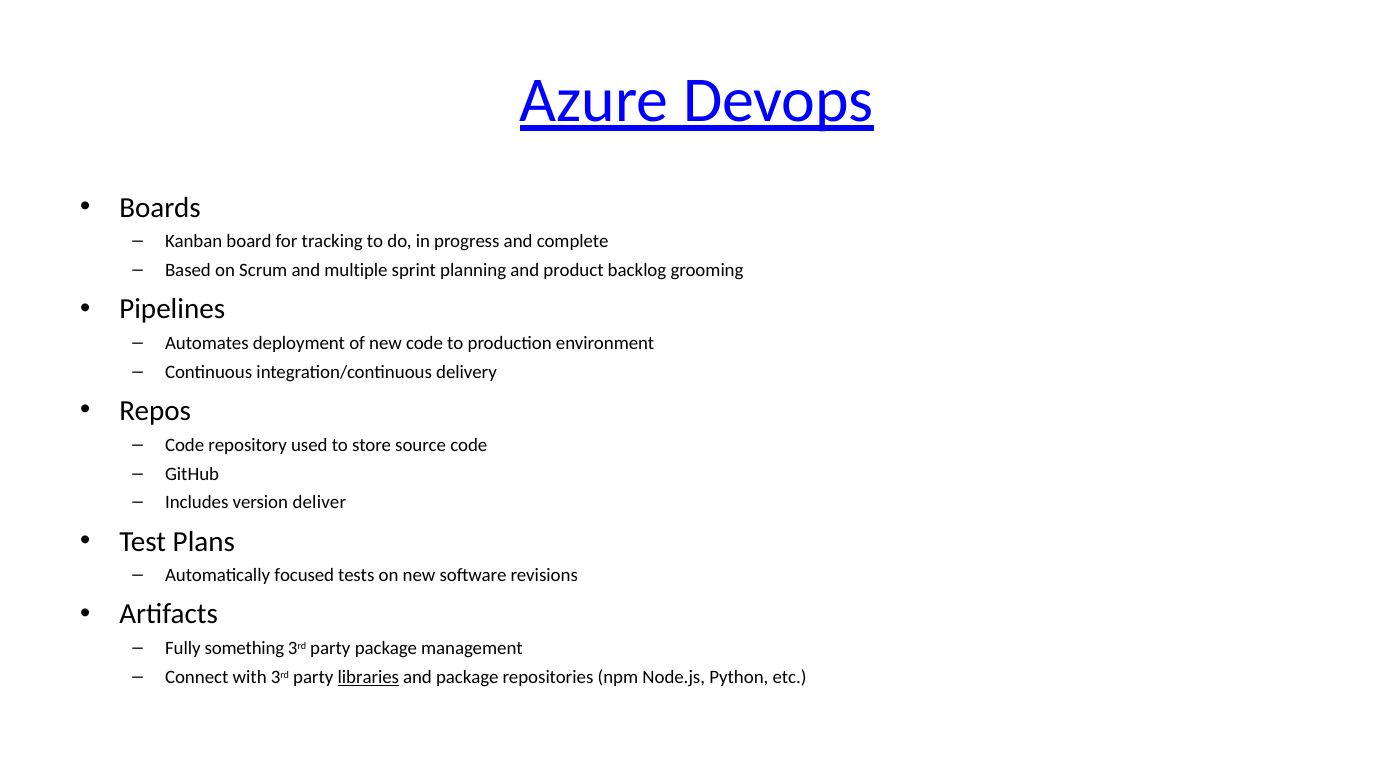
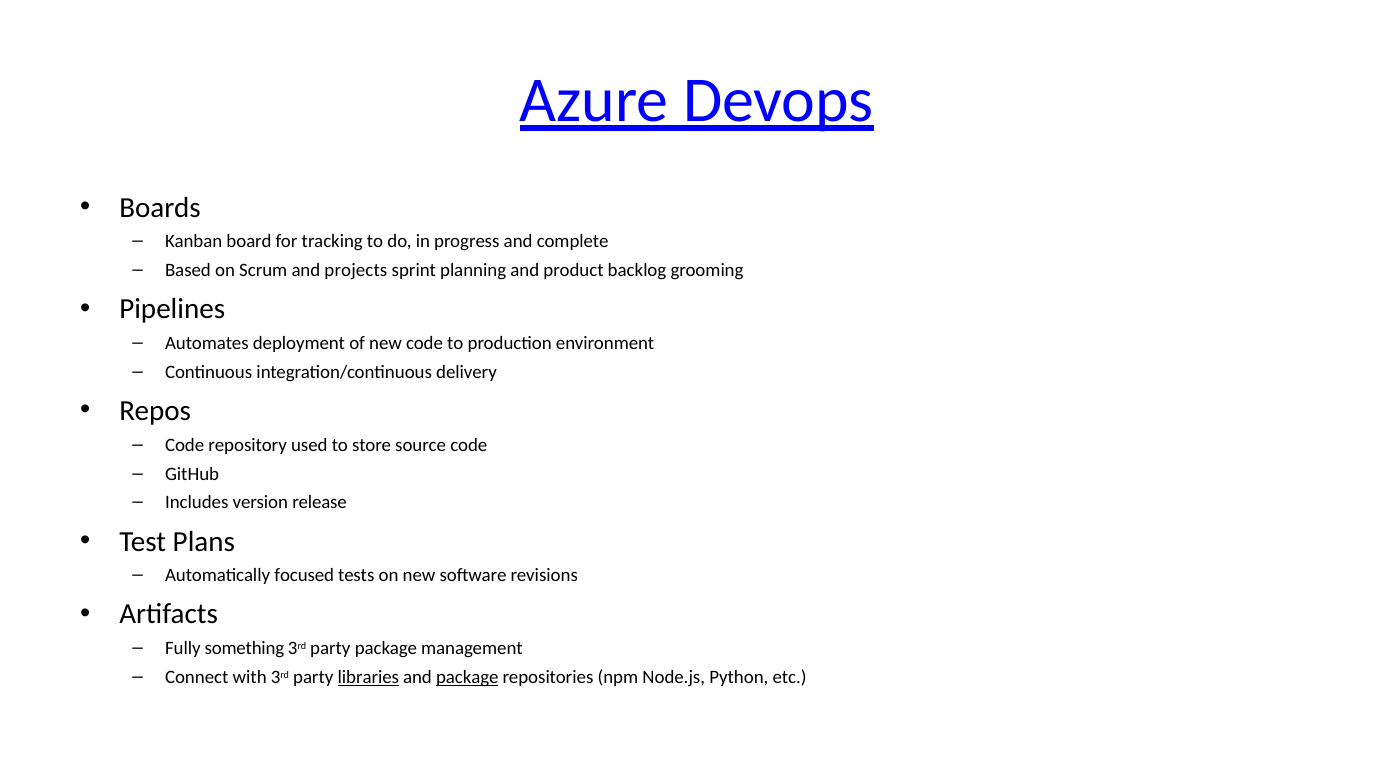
multiple: multiple -> projects
deliver: deliver -> release
package at (467, 677) underline: none -> present
